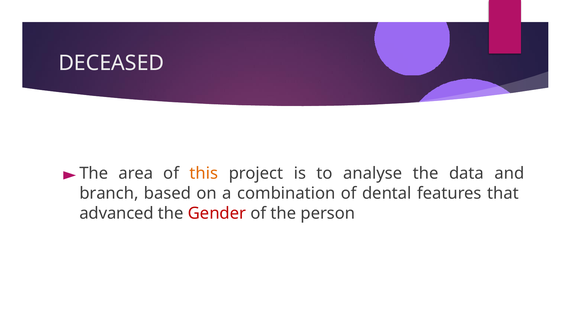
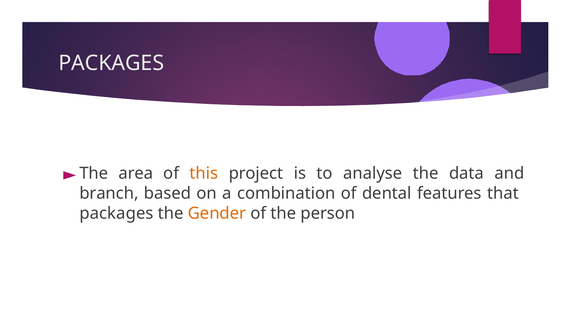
DECEASED at (111, 63): DECEASED -> PACKAGES
advanced at (117, 213): advanced -> packages
Gender colour: red -> orange
